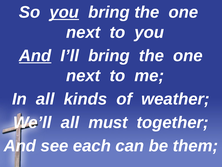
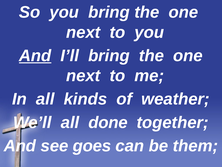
you at (64, 12) underline: present -> none
must: must -> done
each: each -> goes
